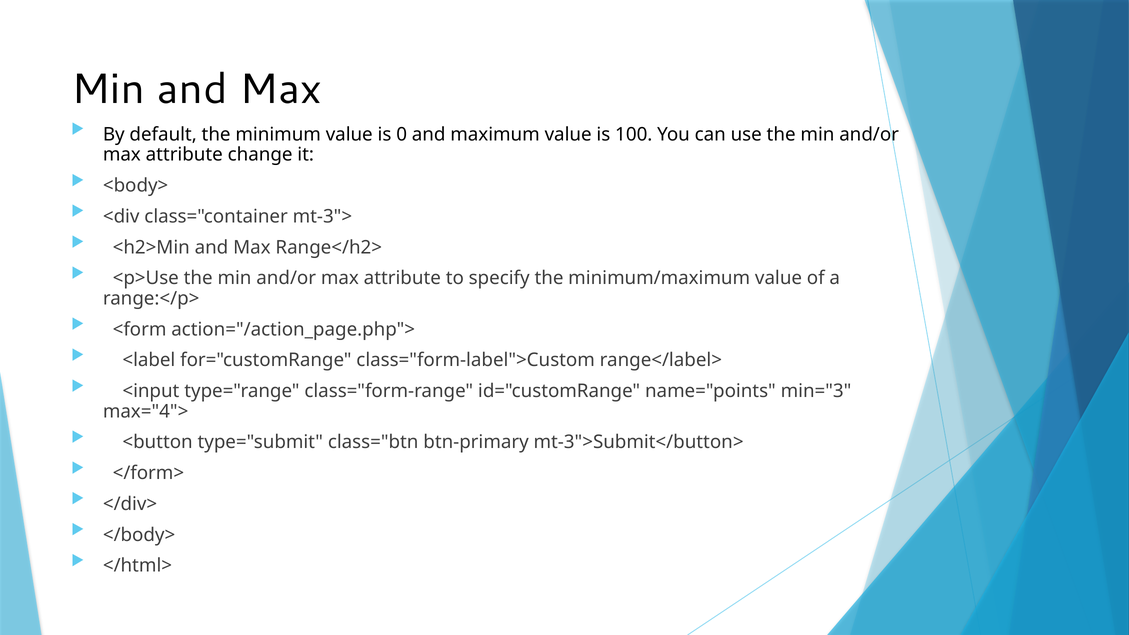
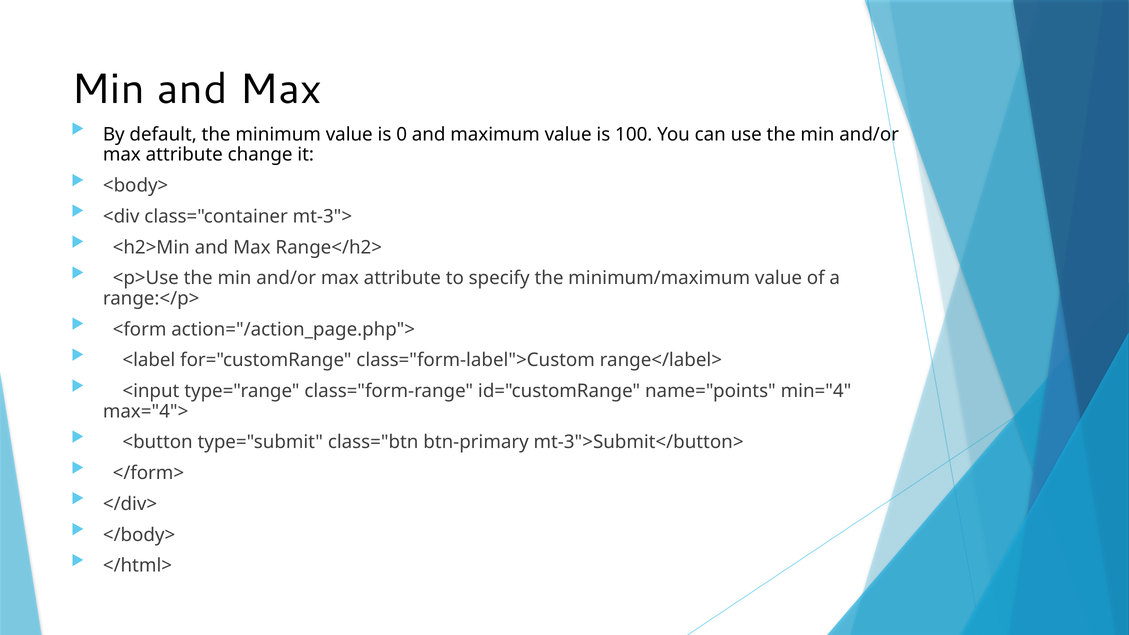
min="3: min="3 -> min="4
